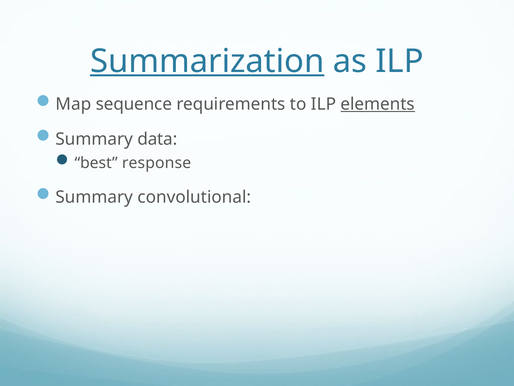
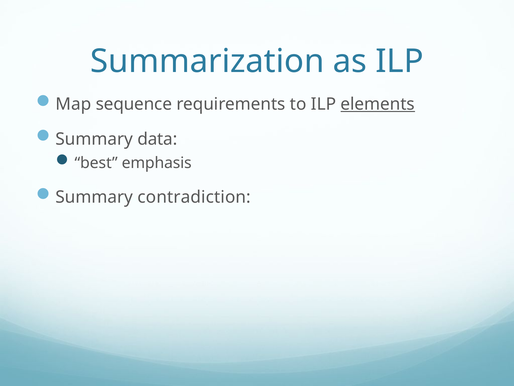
Summarization underline: present -> none
response: response -> emphasis
convolutional: convolutional -> contradiction
